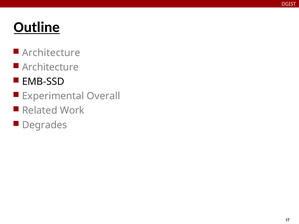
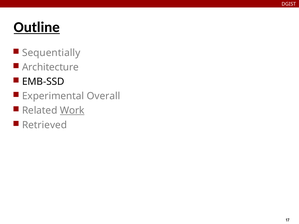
Architecture at (51, 53): Architecture -> Sequentially
Work underline: none -> present
Degrades: Degrades -> Retrieved
